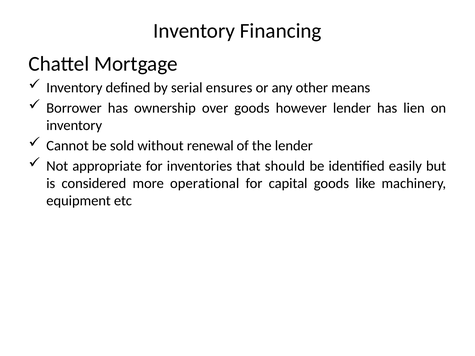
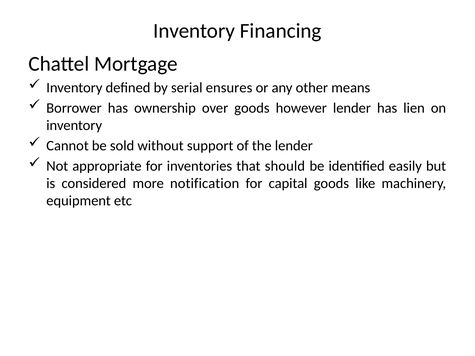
renewal: renewal -> support
operational: operational -> notification
